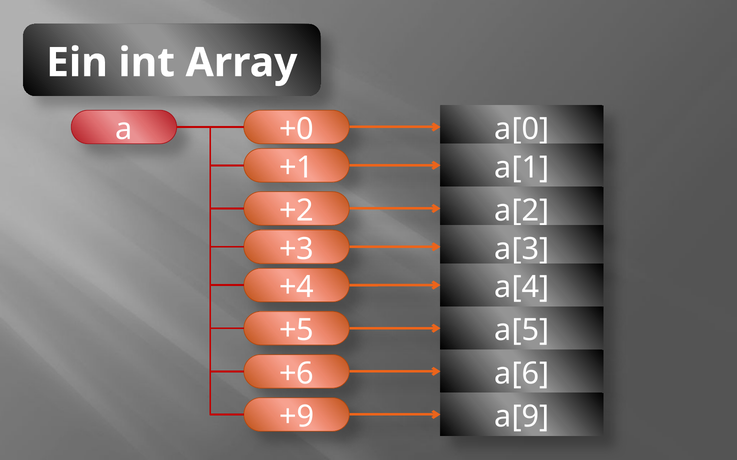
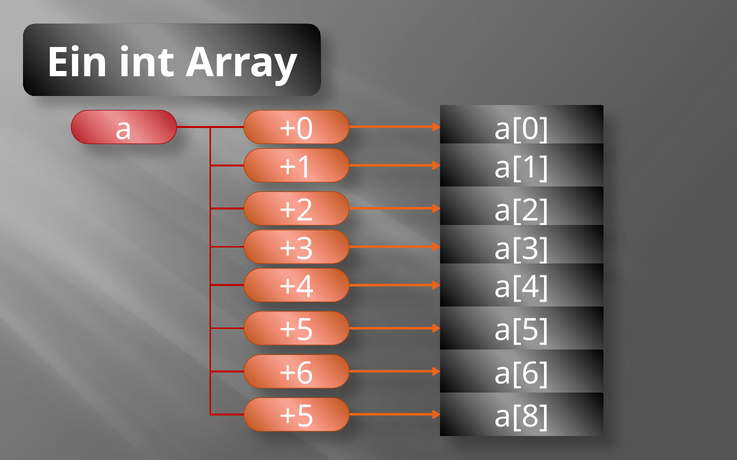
+9 at (297, 417): +9 -> +5
a[9: a[9 -> a[8
